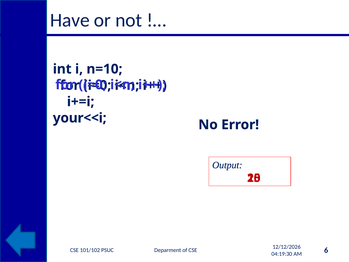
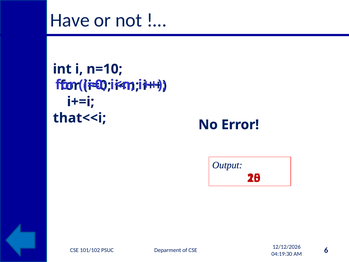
your<<i: your<<i -> that<<i
